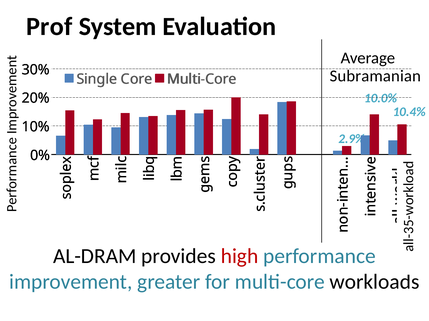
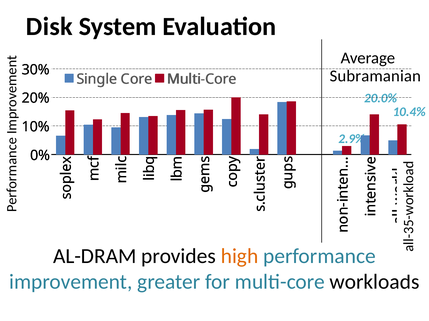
Prof: Prof -> Disk
10.0%: 10.0% -> 20.0%
high colour: red -> orange
